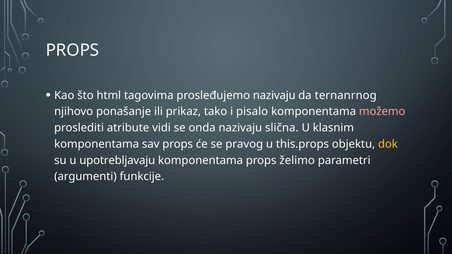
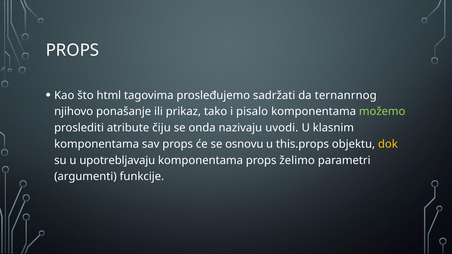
prosleđujemo nazivaju: nazivaju -> sadržati
možemo colour: pink -> light green
vidi: vidi -> čiju
slična: slična -> uvodi
pravog: pravog -> osnovu
